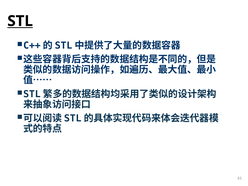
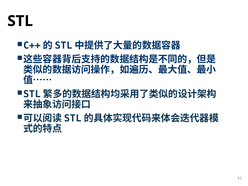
STL underline: present -> none
